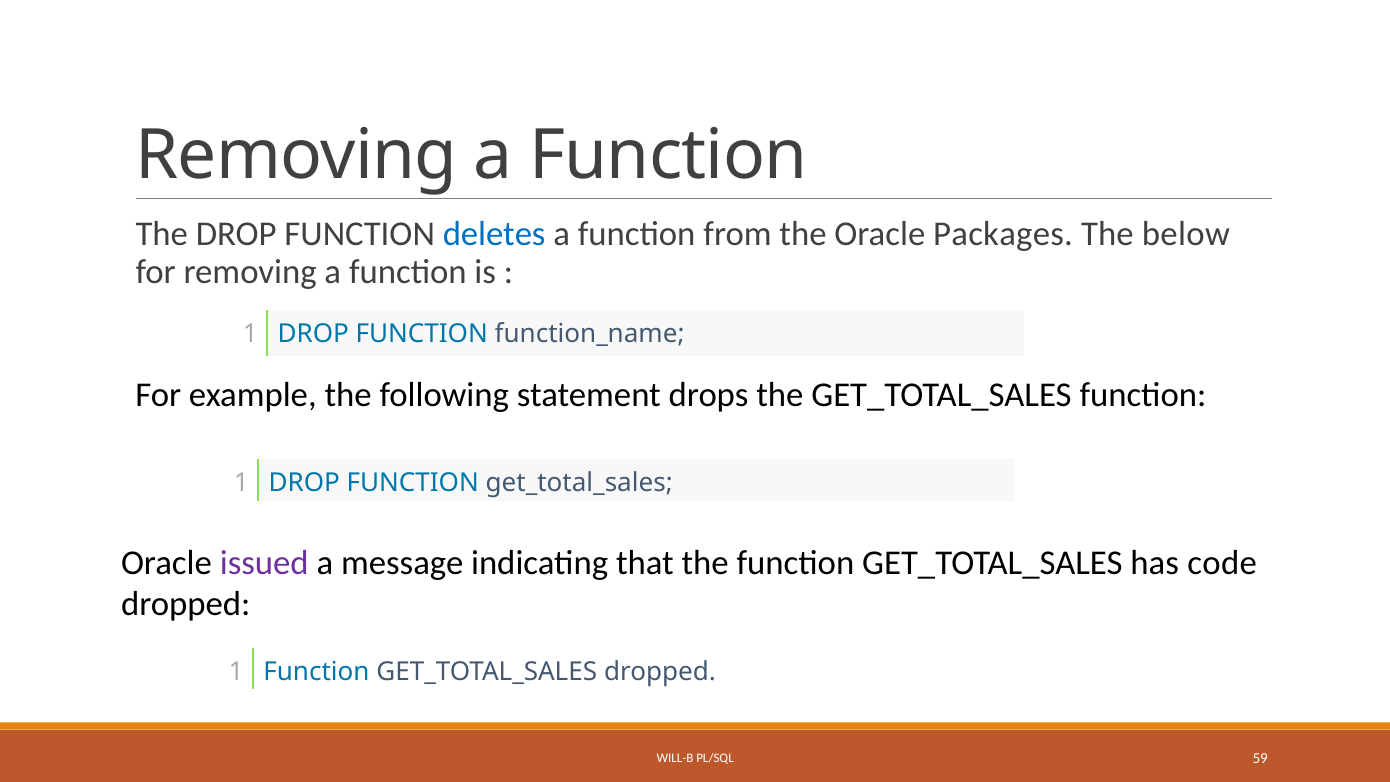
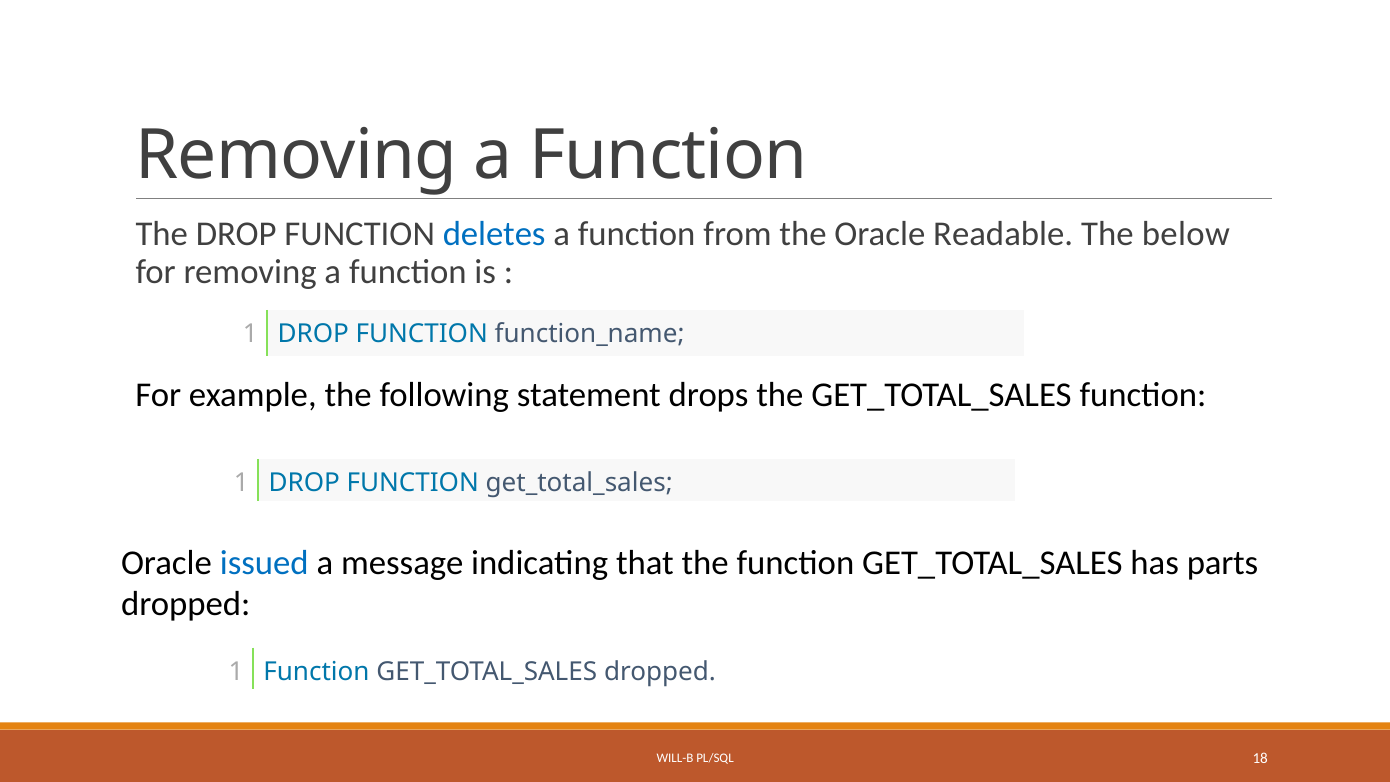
Packages: Packages -> Readable
issued colour: purple -> blue
code: code -> parts
59: 59 -> 18
